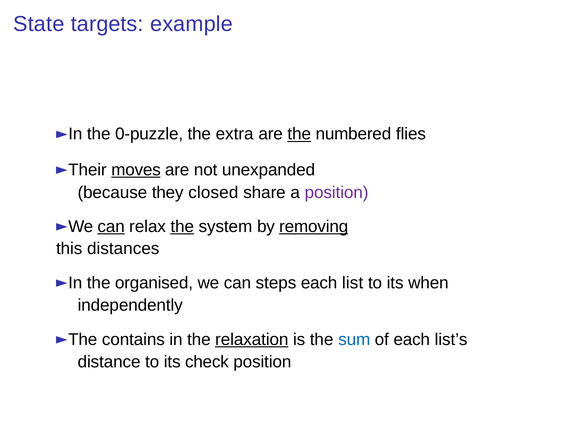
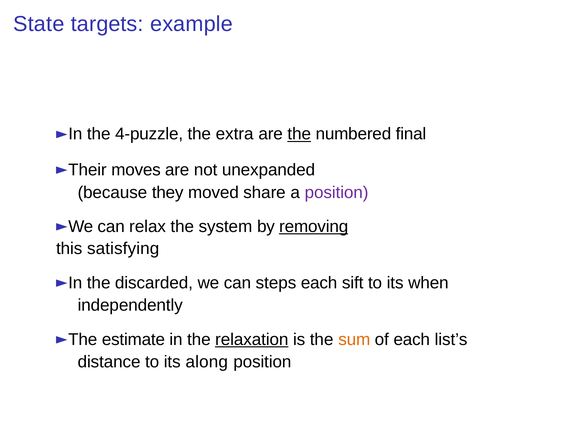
0-puzzle: 0-puzzle -> 4-puzzle
flies: flies -> final
moves underline: present -> none
closed: closed -> moved
can at (111, 226) underline: present -> none
the at (182, 226) underline: present -> none
distances: distances -> satisfying
organised: organised -> discarded
list: list -> sift
contains: contains -> estimate
sum colour: blue -> orange
check: check -> along
